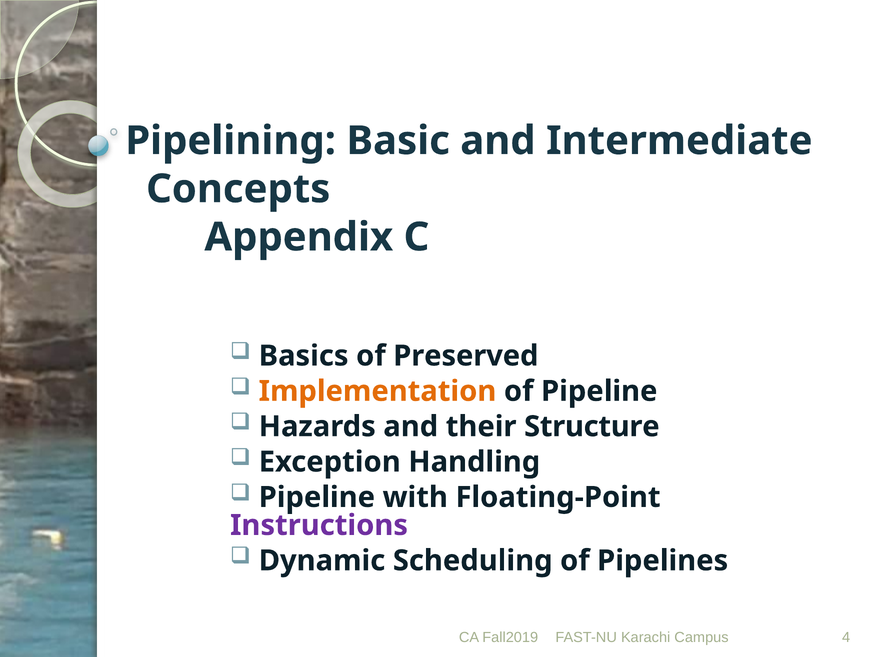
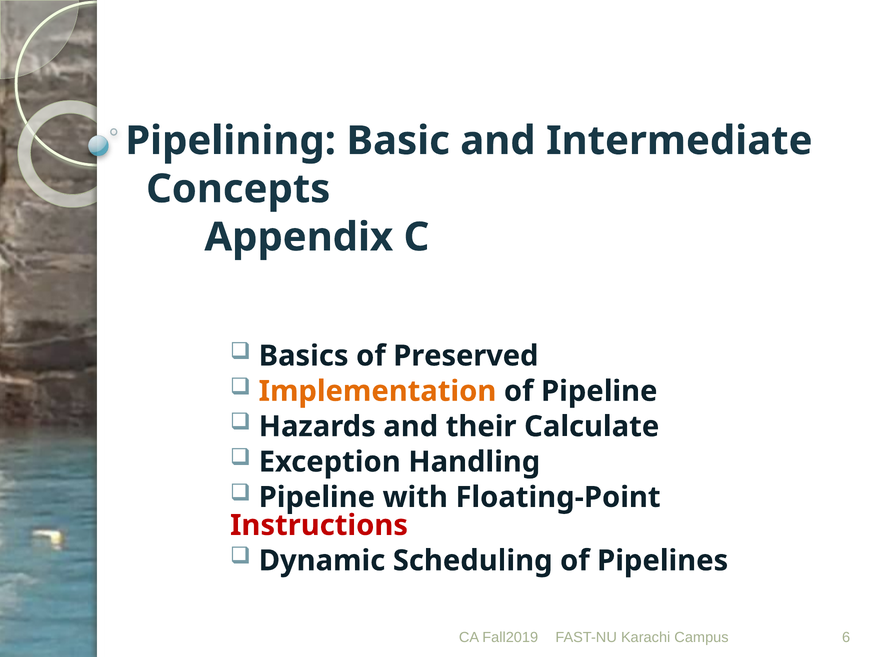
Structure: Structure -> Calculate
Instructions colour: purple -> red
4: 4 -> 6
